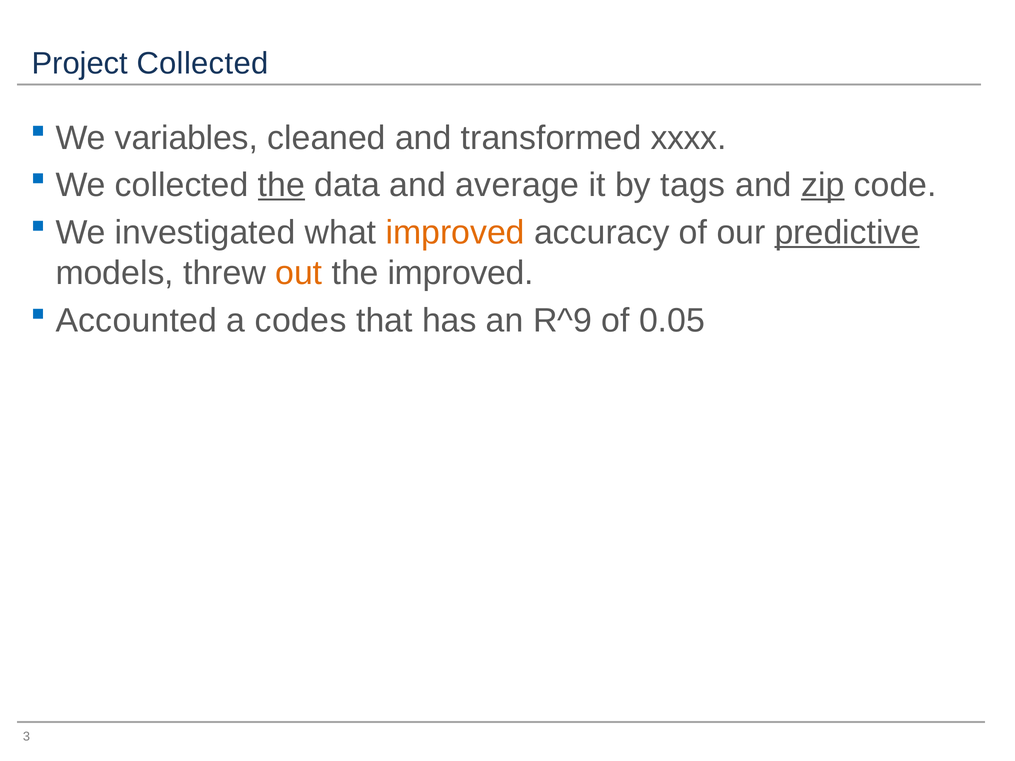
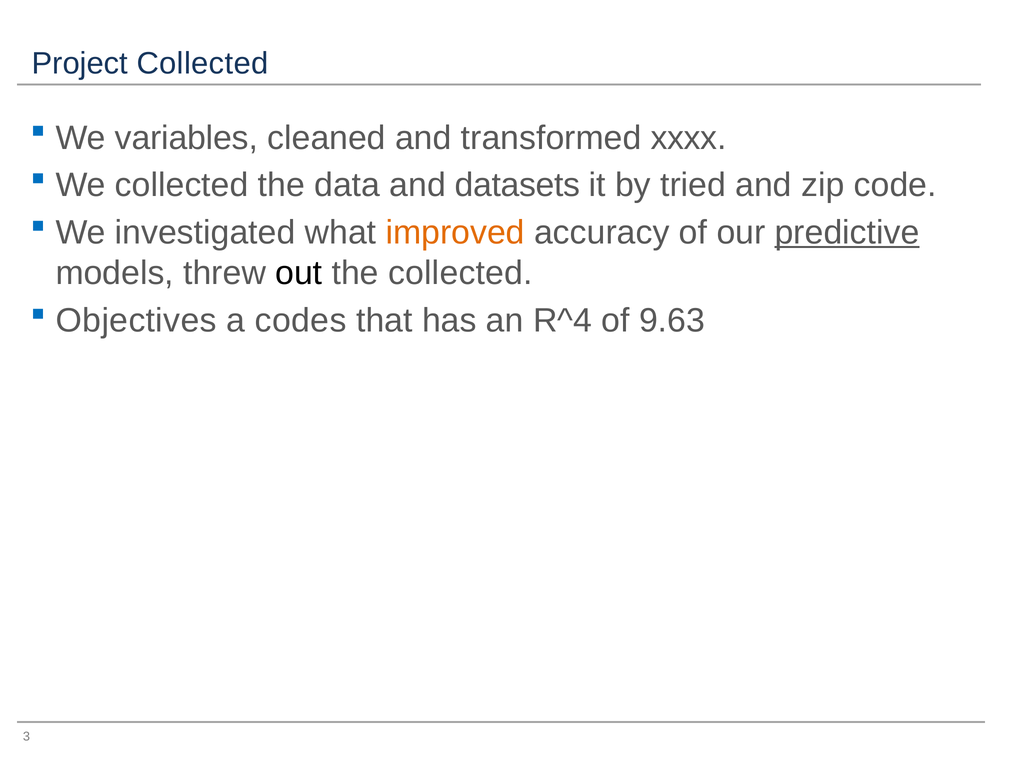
the at (281, 185) underline: present -> none
average: average -> datasets
tags: tags -> tried
zip underline: present -> none
out colour: orange -> black
the improved: improved -> collected
Accounted: Accounted -> Objectives
R^9: R^9 -> R^4
0.05: 0.05 -> 9.63
